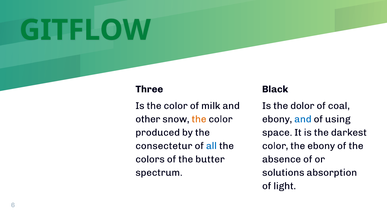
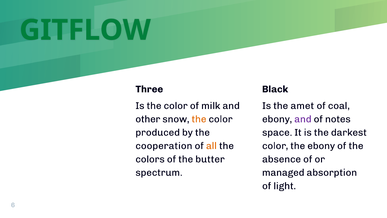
dolor: dolor -> amet
and at (303, 119) colour: blue -> purple
using: using -> notes
consectetur: consectetur -> cooperation
all colour: blue -> orange
solutions: solutions -> managed
